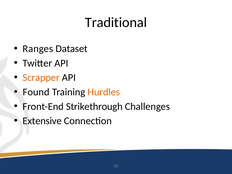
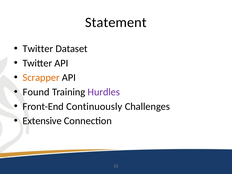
Traditional: Traditional -> Statement
Ranges at (38, 49): Ranges -> Twitter
Hurdles colour: orange -> purple
Strikethrough: Strikethrough -> Continuously
